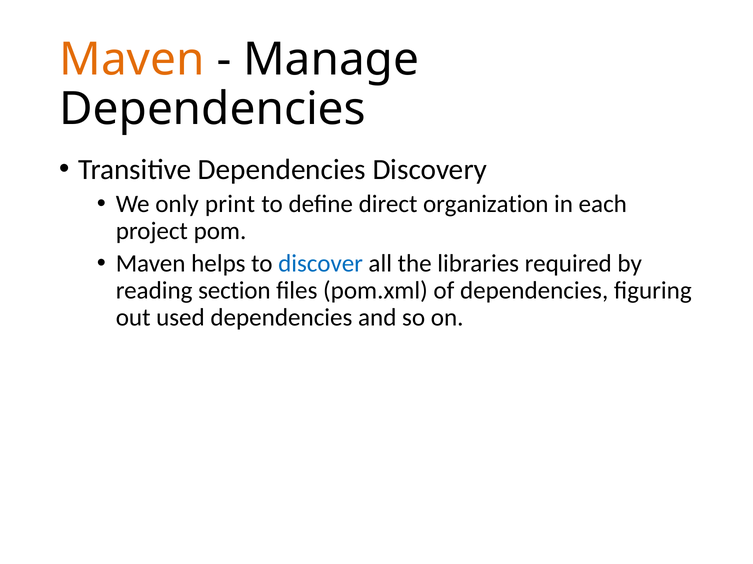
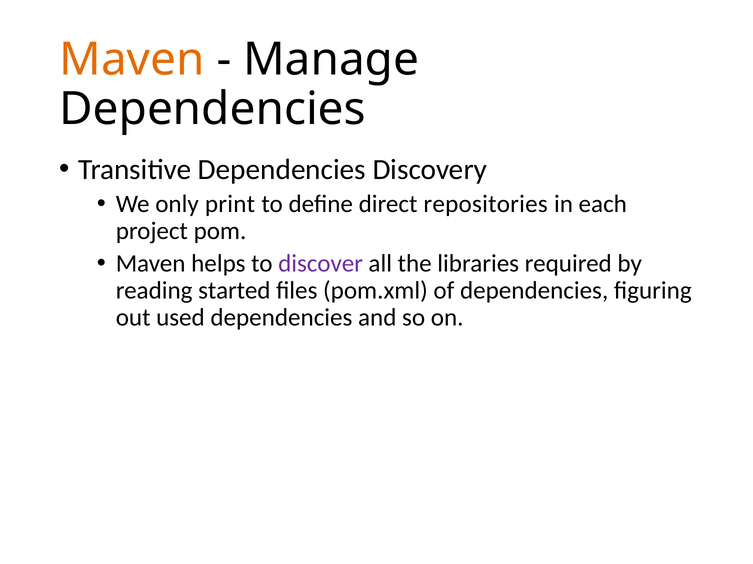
organization: organization -> repositories
discover colour: blue -> purple
section: section -> started
